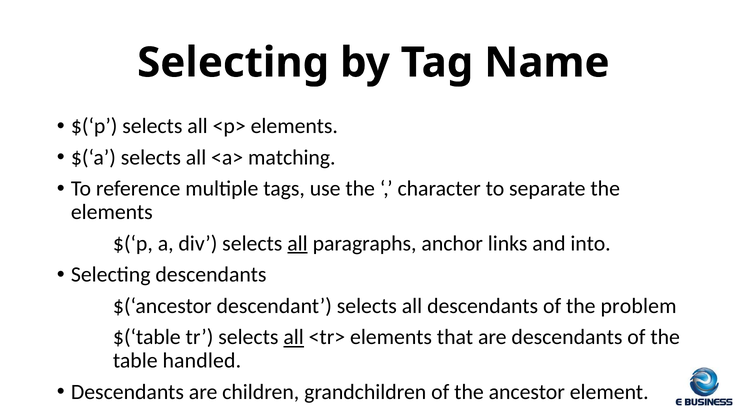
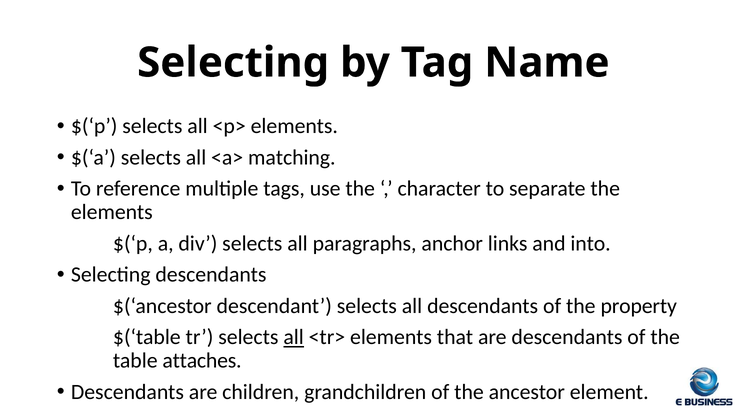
all at (297, 244) underline: present -> none
problem: problem -> property
handled: handled -> attaches
